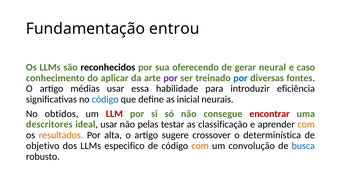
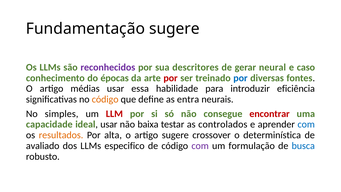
Fundamentação entrou: entrou -> sugere
reconhecidos colour: black -> purple
oferecendo: oferecendo -> descritores
aplicar: aplicar -> épocas
por at (171, 78) colour: purple -> red
código at (105, 99) colour: blue -> orange
inicial: inicial -> entra
obtidos: obtidos -> simples
descritores: descritores -> capacidade
pelas: pelas -> baixa
classificação: classificação -> controlados
com at (306, 124) colour: orange -> blue
objetivo: objetivo -> avaliado
com at (200, 146) colour: orange -> purple
convolução: convolução -> formulação
